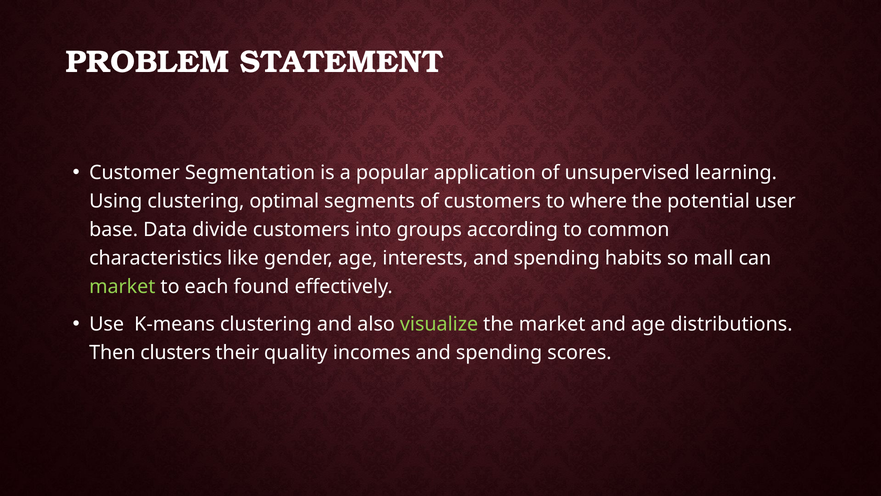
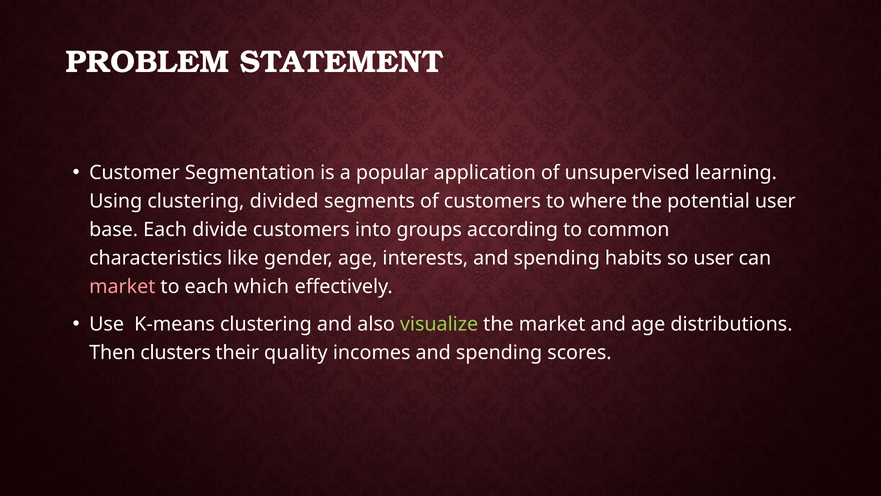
optimal: optimal -> divided
base Data: Data -> Each
so mall: mall -> user
market at (122, 286) colour: light green -> pink
found: found -> which
